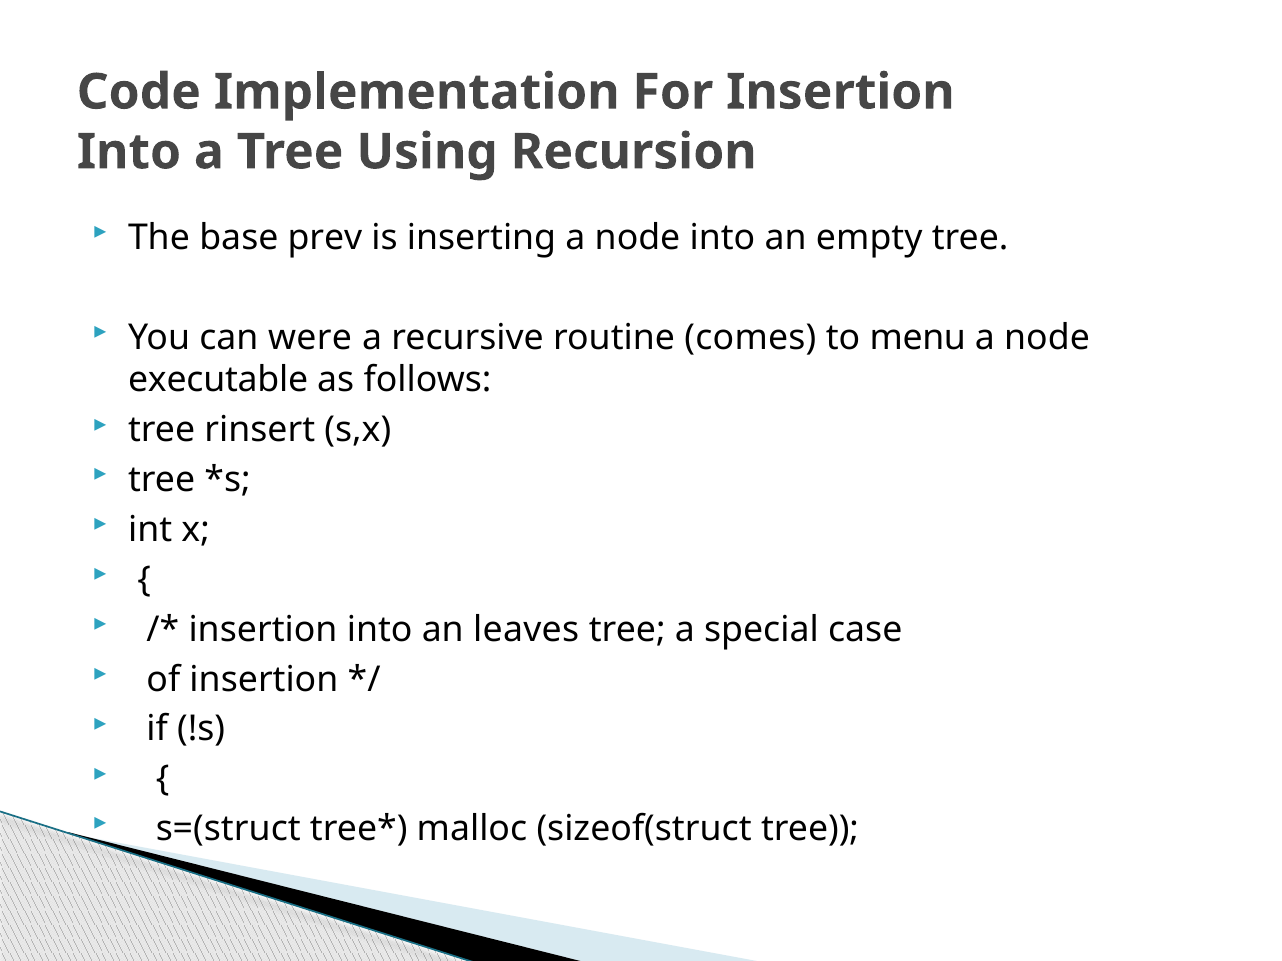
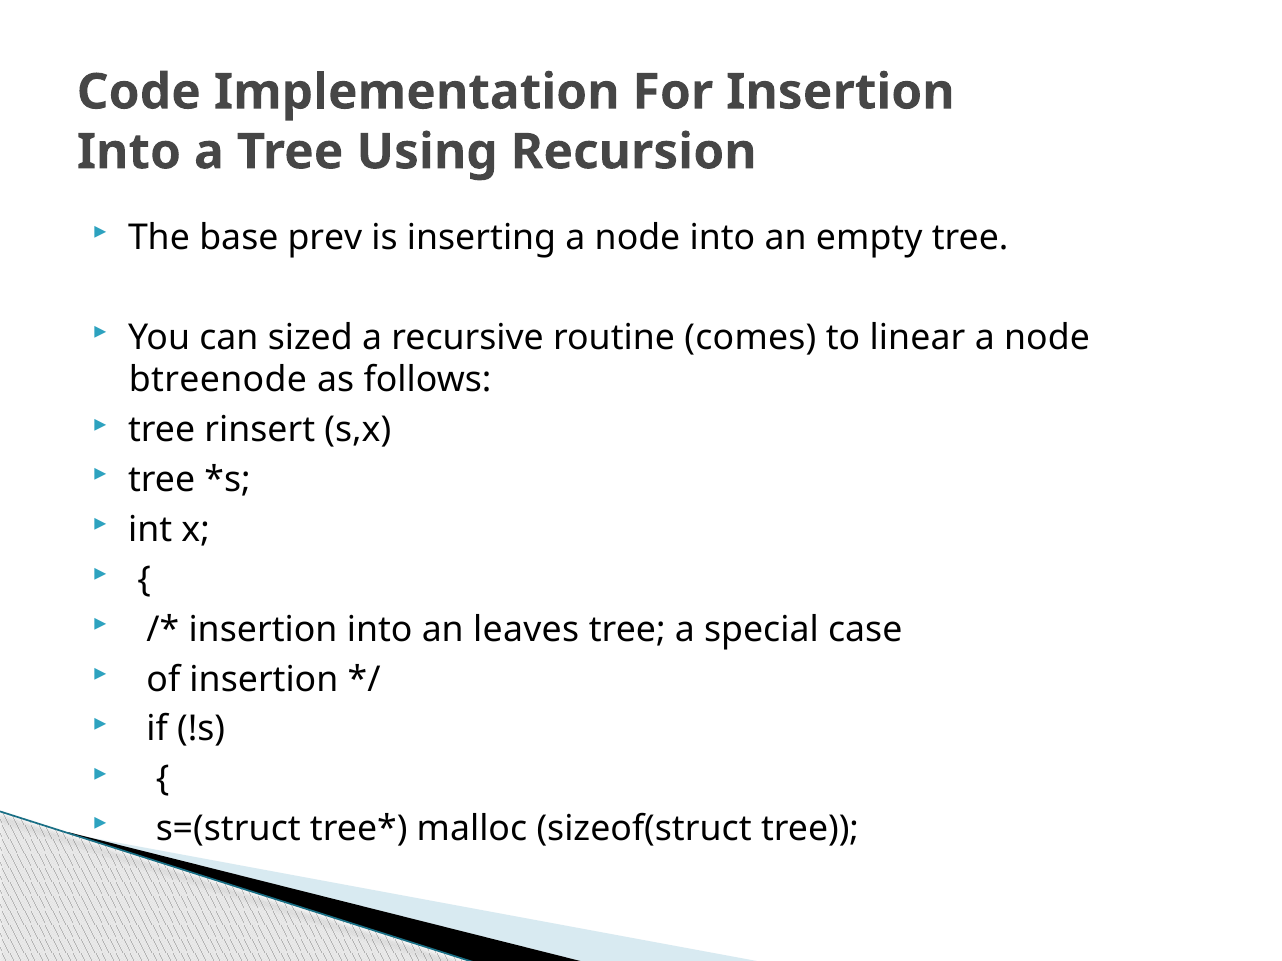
were: were -> sized
menu: menu -> linear
executable: executable -> btreenode
